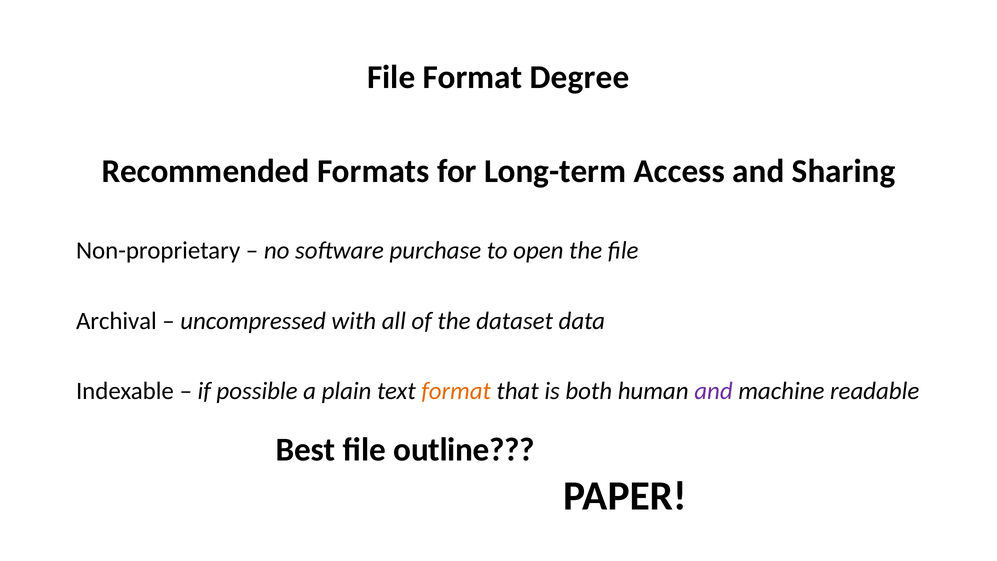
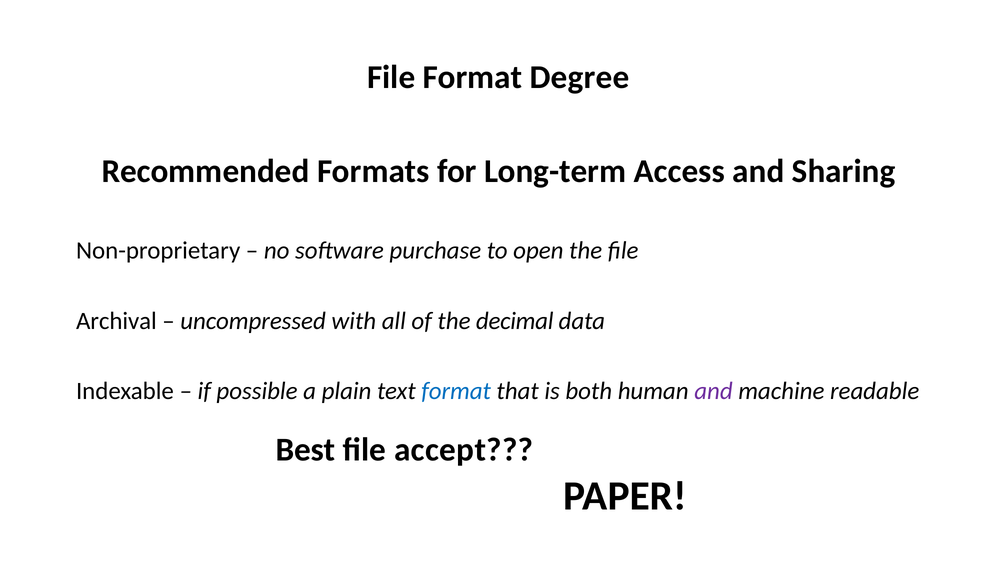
dataset: dataset -> decimal
format at (456, 391) colour: orange -> blue
outline: outline -> accept
